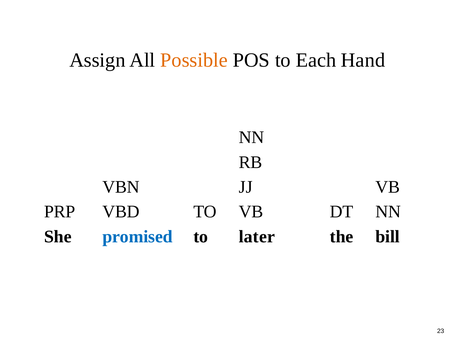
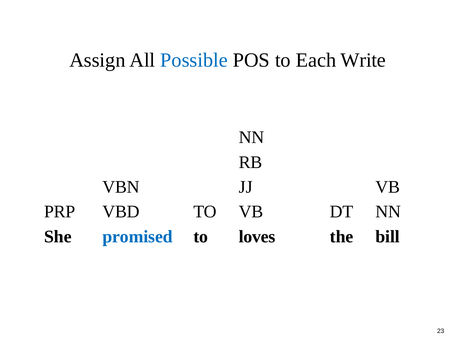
Possible colour: orange -> blue
Hand: Hand -> Write
later: later -> loves
